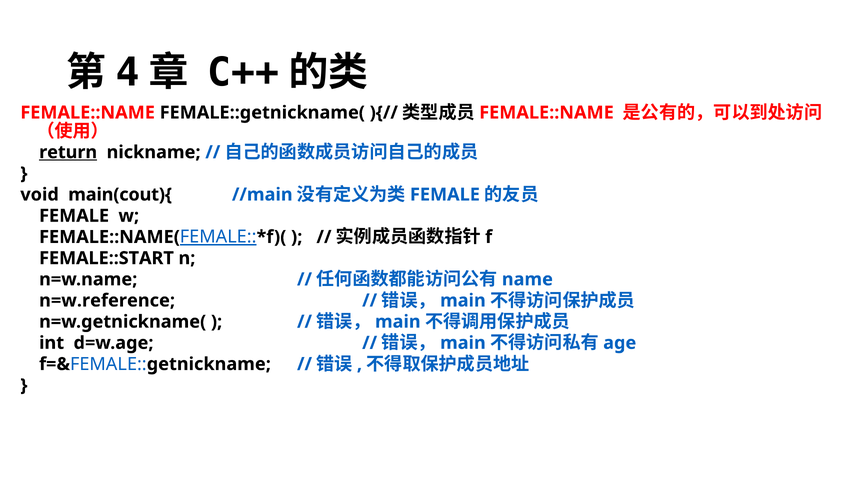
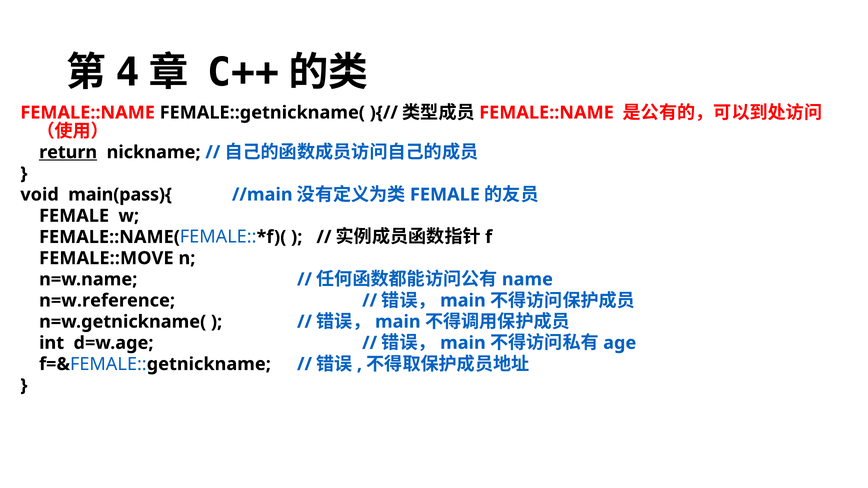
main(cout){: main(cout){ -> main(pass){
FEMALE at (218, 237) underline: present -> none
FEMALE::START: FEMALE::START -> FEMALE::MOVE
